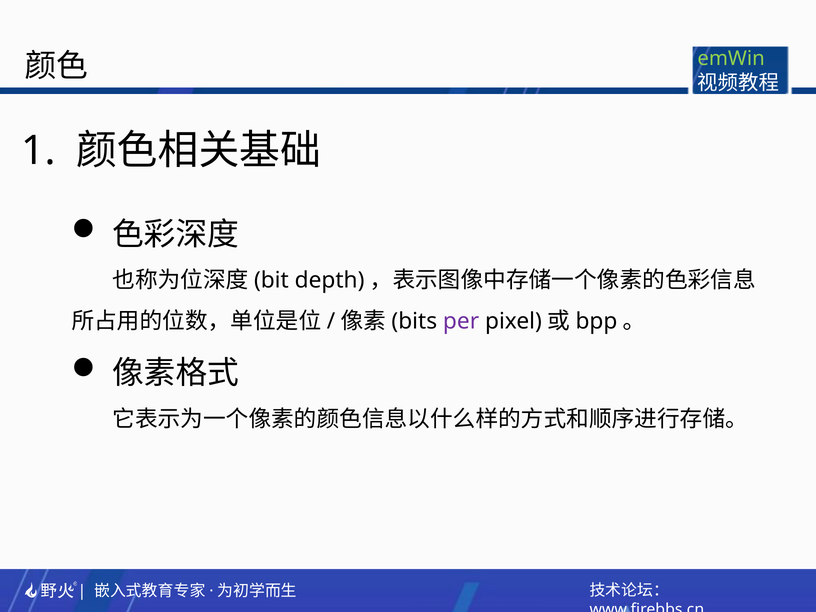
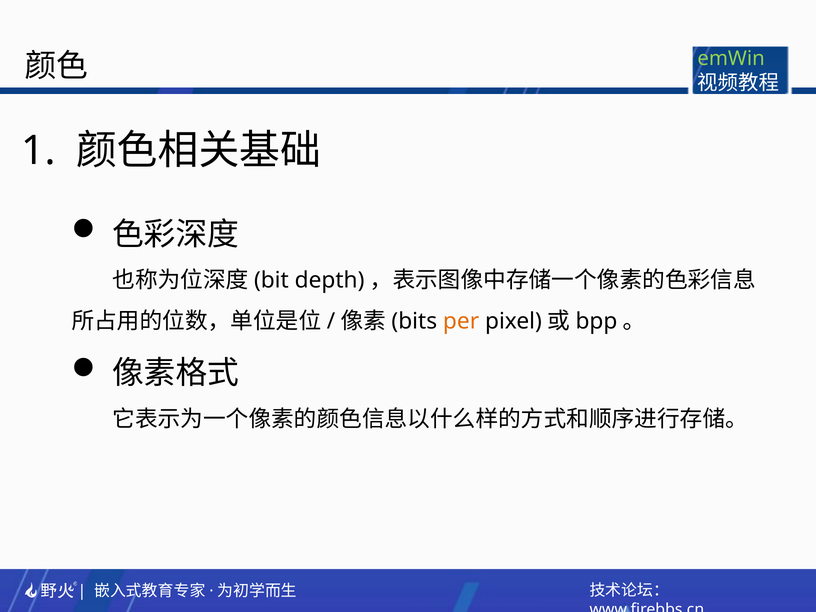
per colour: purple -> orange
